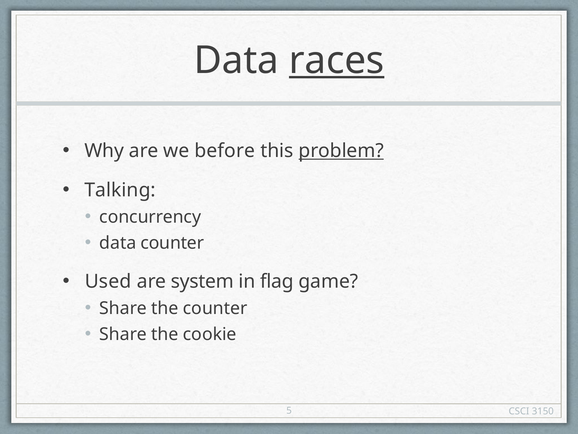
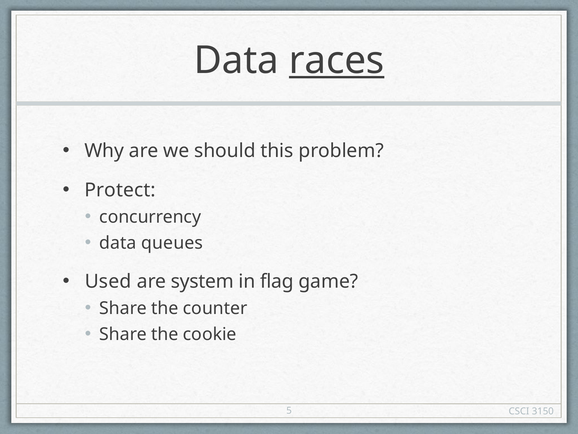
before: before -> should
problem underline: present -> none
Talking: Talking -> Protect
data counter: counter -> queues
